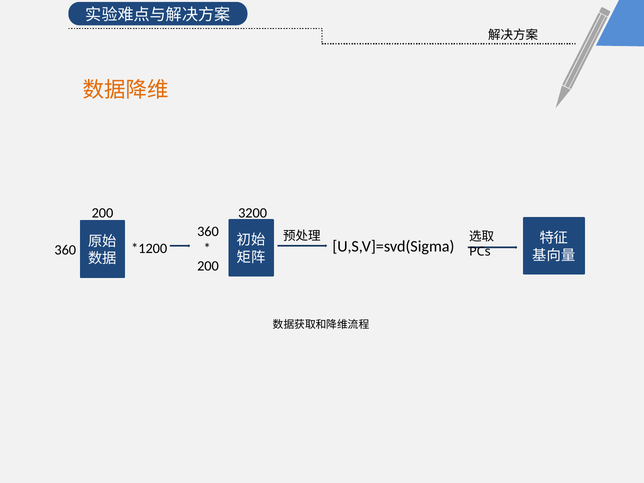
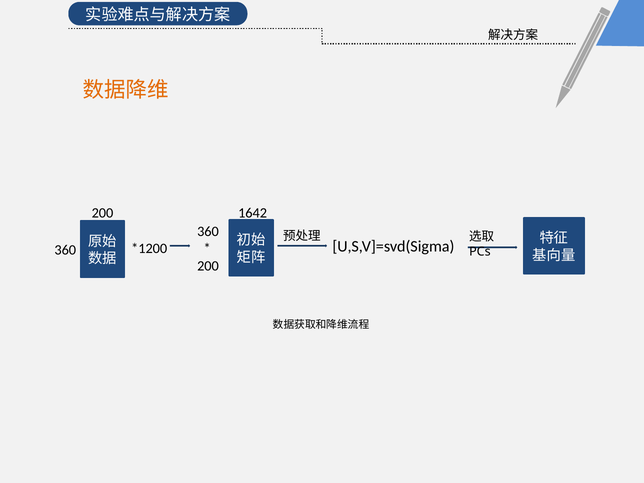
3200: 3200 -> 1642
